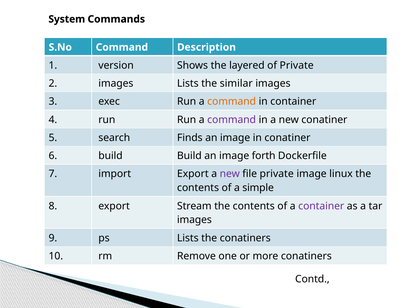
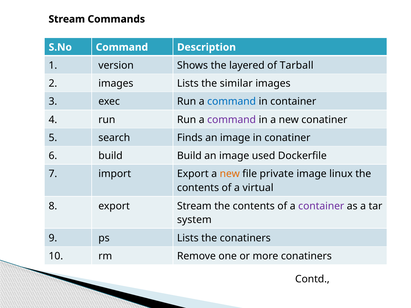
System at (67, 19): System -> Stream
of Private: Private -> Tarball
command at (232, 102) colour: orange -> blue
forth: forth -> used
new at (230, 174) colour: purple -> orange
simple: simple -> virtual
images at (194, 220): images -> system
